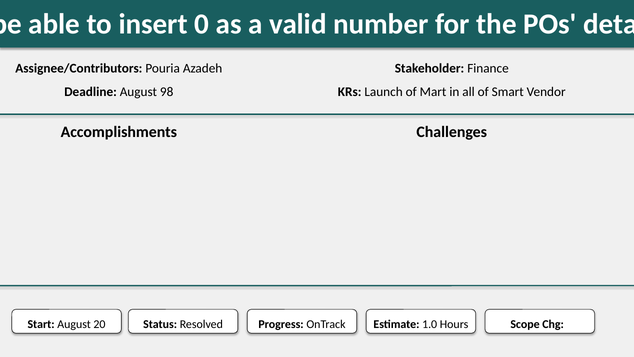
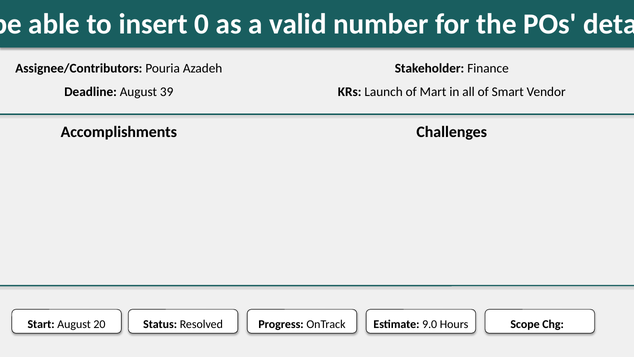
98: 98 -> 39
1.0: 1.0 -> 9.0
